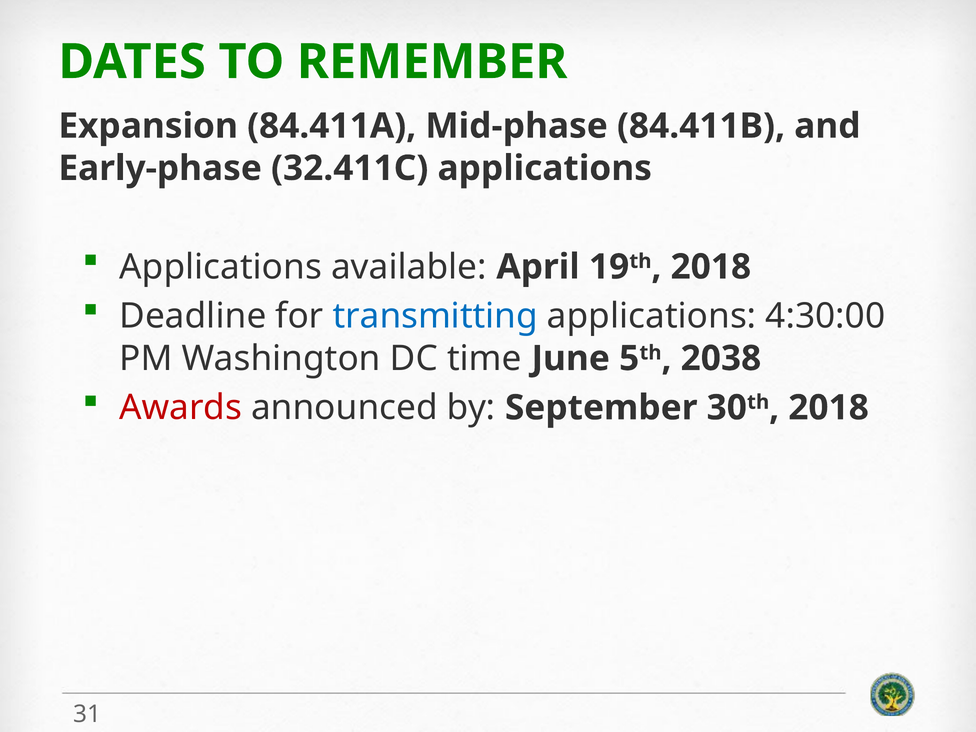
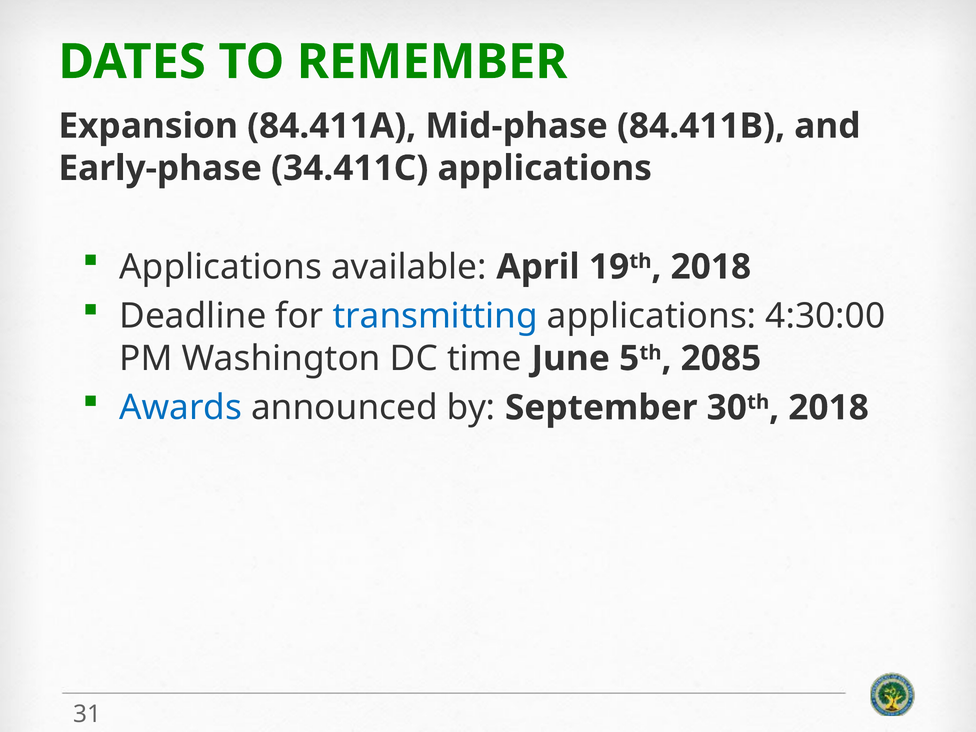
32.411C: 32.411C -> 34.411C
2038: 2038 -> 2085
Awards colour: red -> blue
